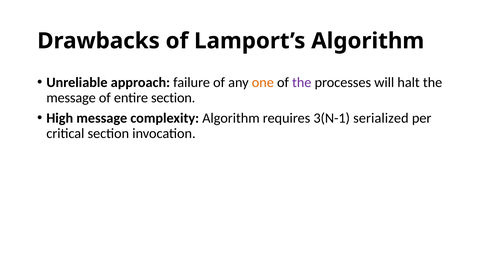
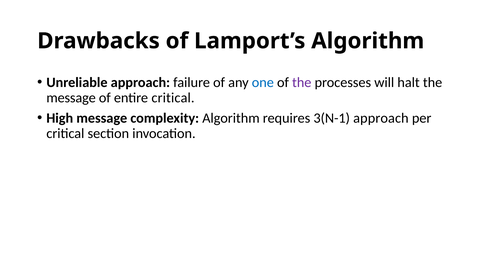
one colour: orange -> blue
entire section: section -> critical
3(N-1 serialized: serialized -> approach
